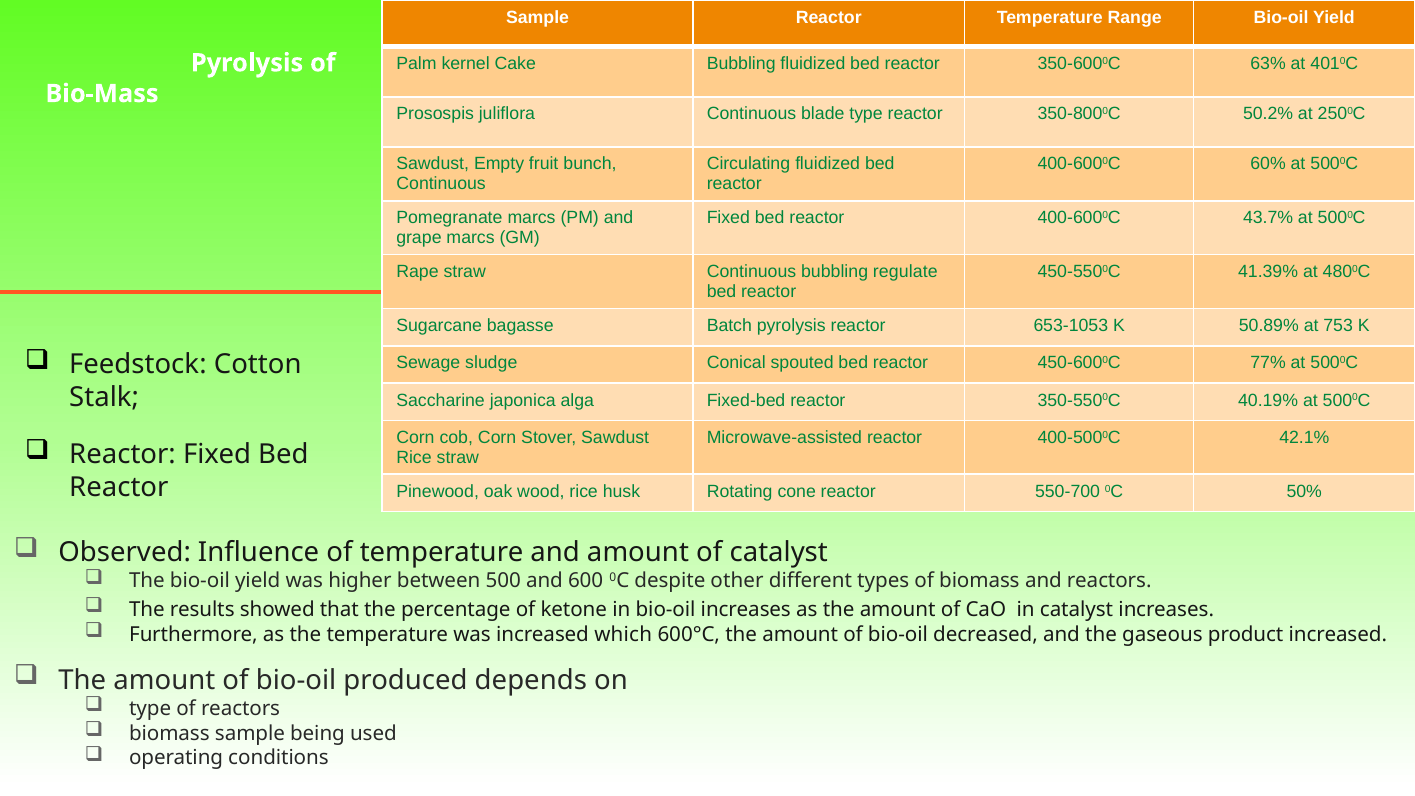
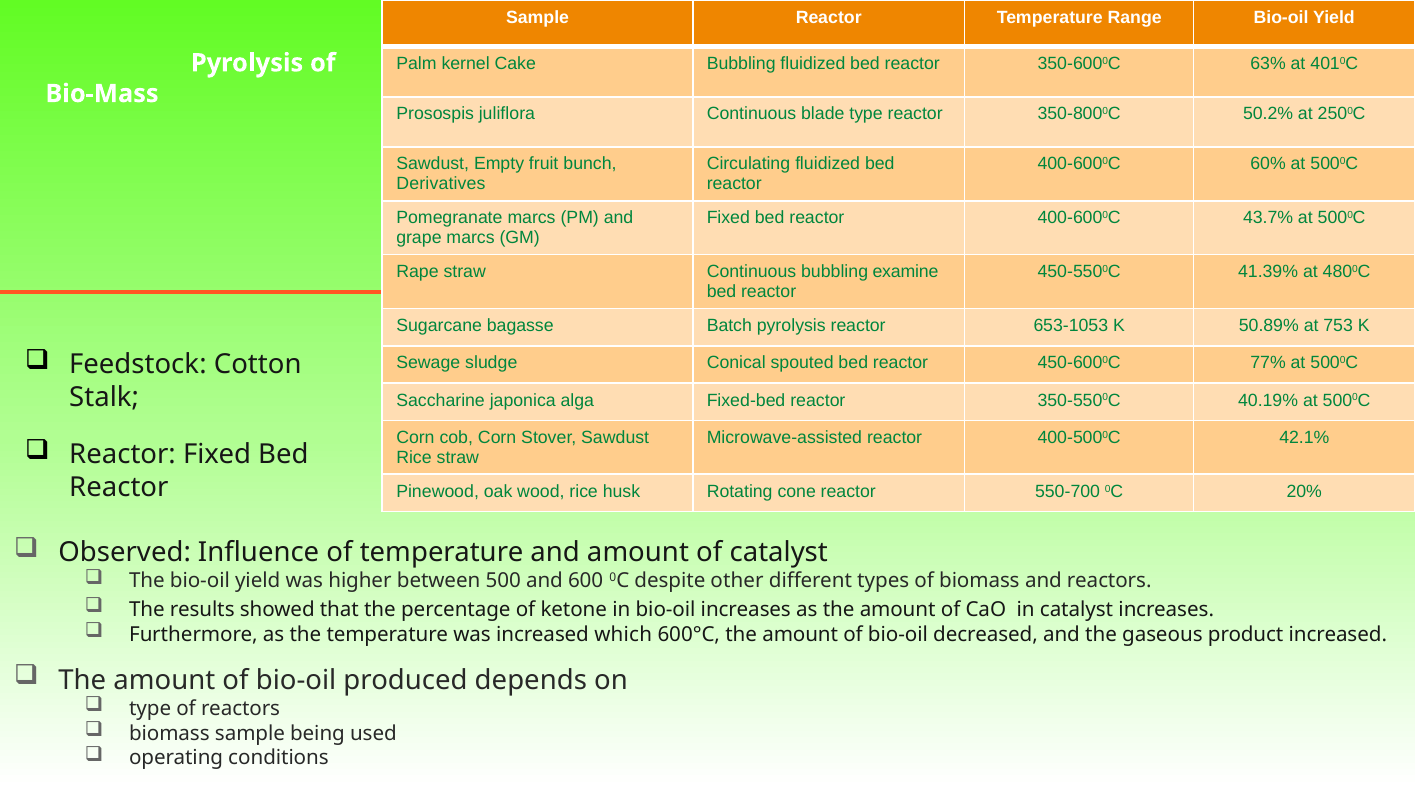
Continuous at (441, 184): Continuous -> Derivatives
regulate: regulate -> examine
50%: 50% -> 20%
